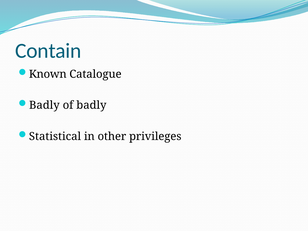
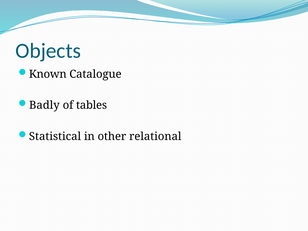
Contain: Contain -> Objects
of badly: badly -> tables
privileges: privileges -> relational
